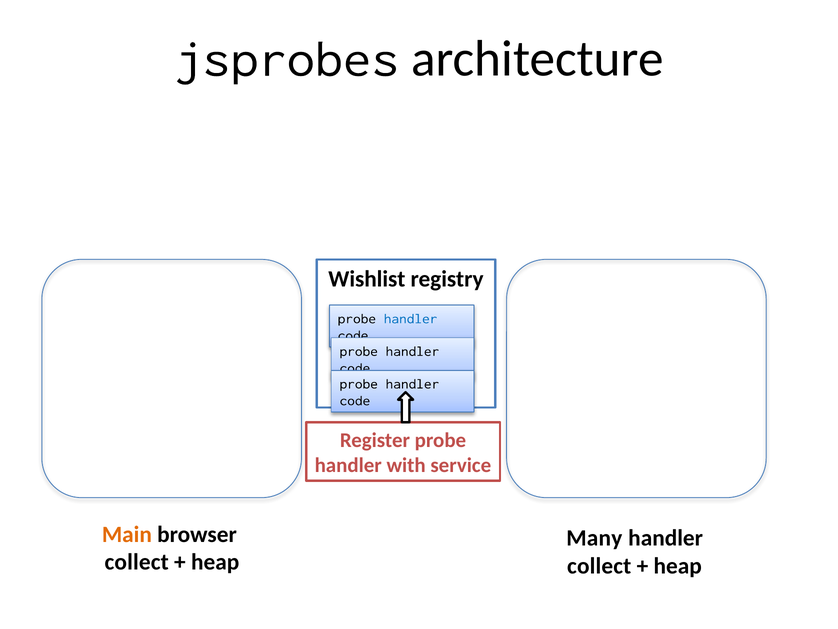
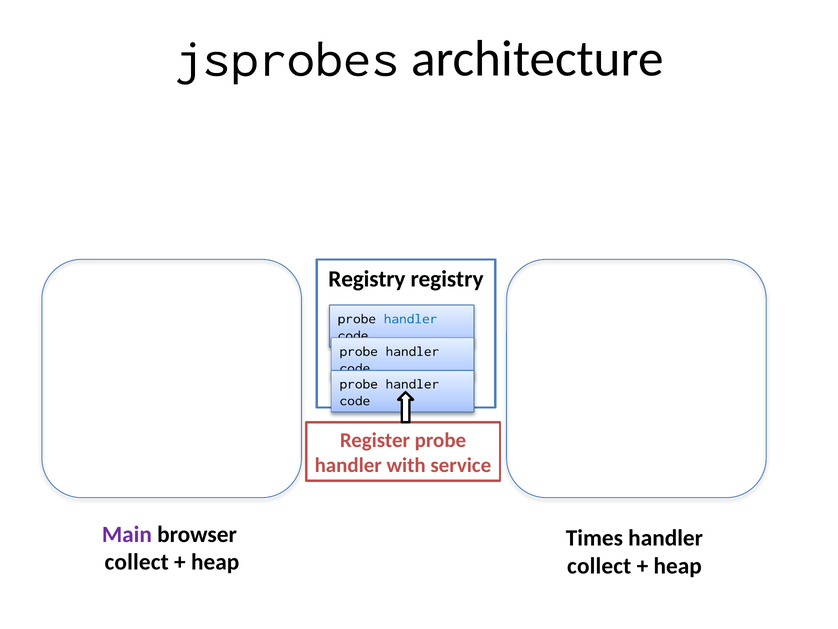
Wishlist at (367, 279): Wishlist -> Registry
Main colour: orange -> purple
Many: Many -> Times
